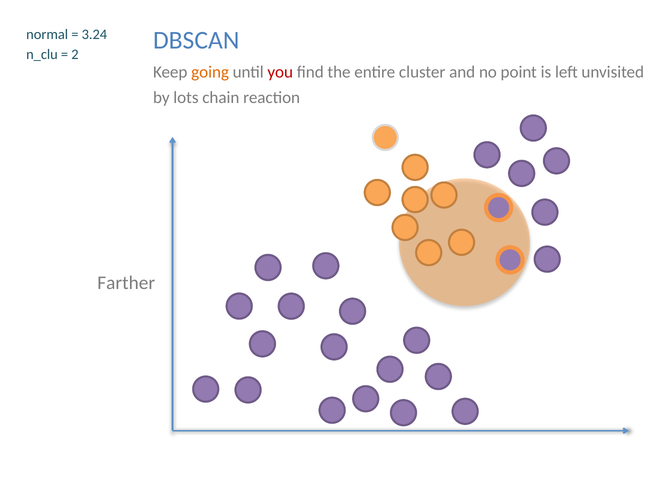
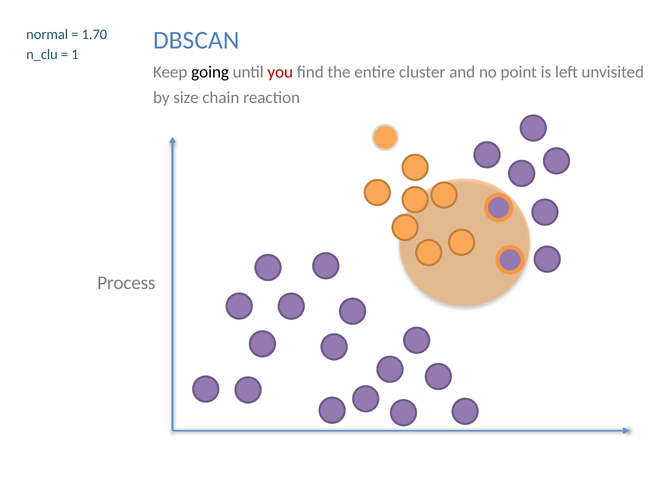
3.24: 3.24 -> 1.70
2: 2 -> 1
going colour: orange -> black
lots: lots -> size
Farther: Farther -> Process
